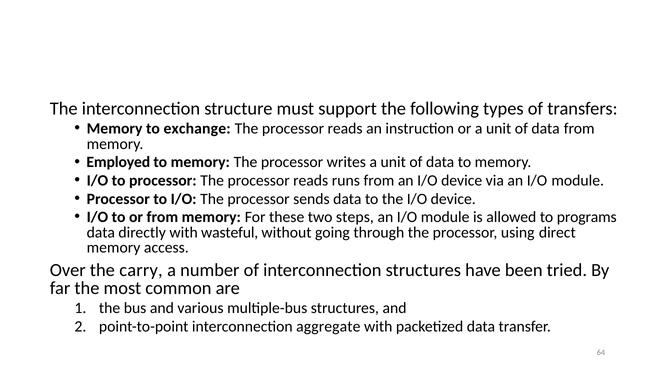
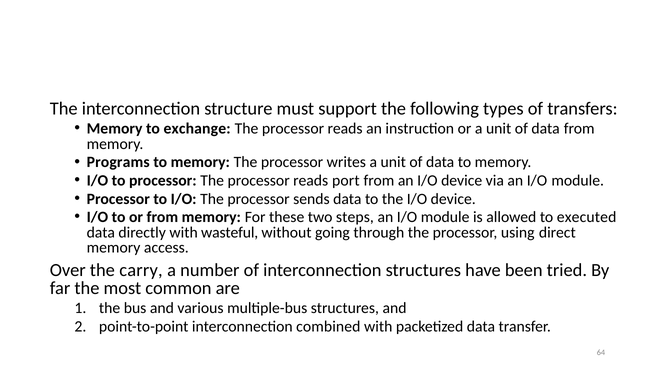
Employed: Employed -> Programs
runs: runs -> port
programs: programs -> executed
aggregate: aggregate -> combined
